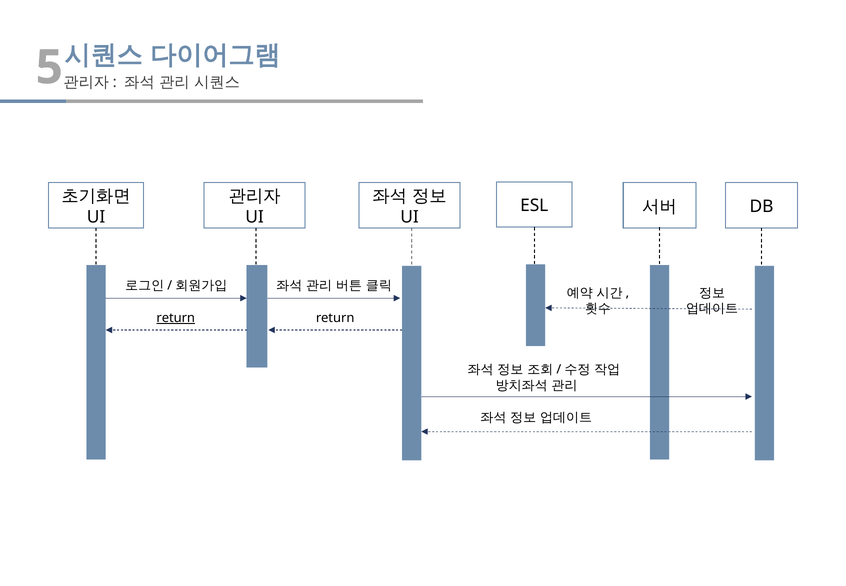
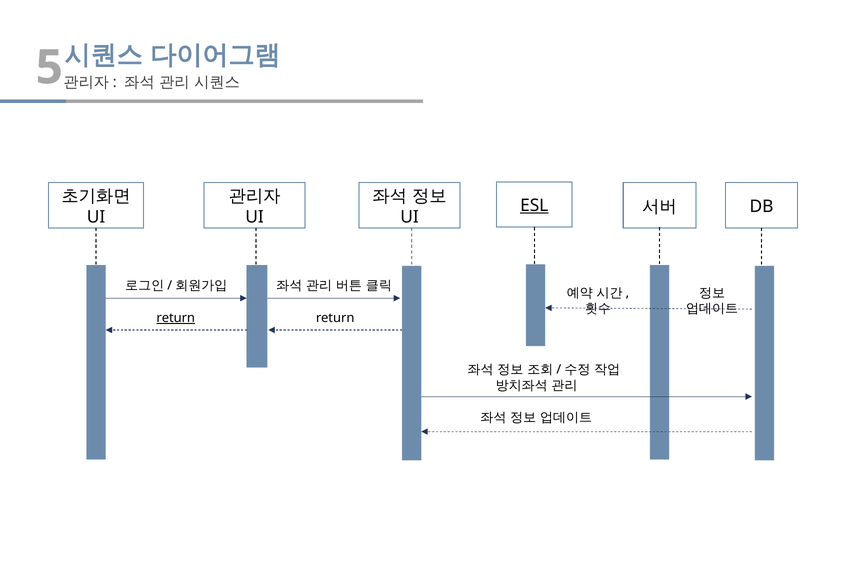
ESL underline: none -> present
